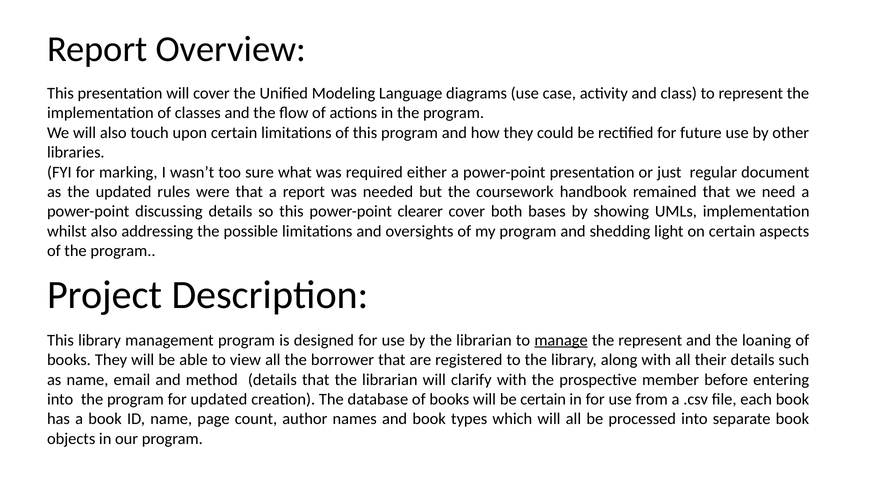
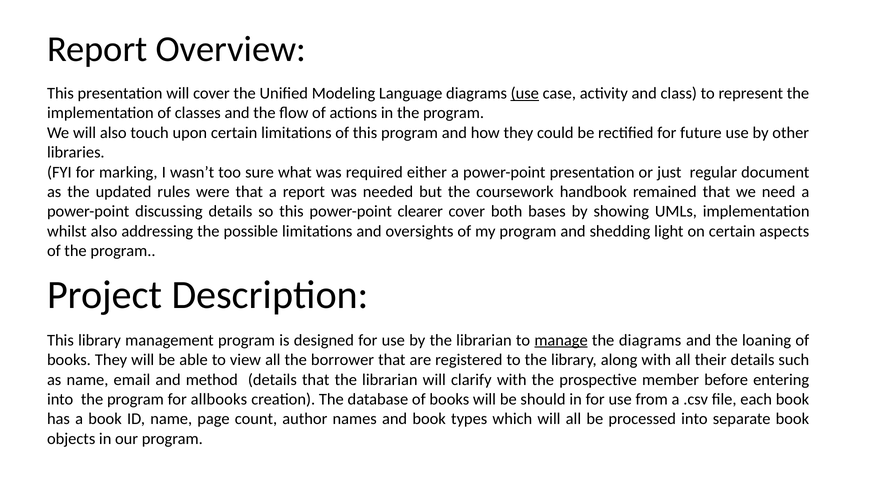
use at (525, 93) underline: none -> present
the represent: represent -> diagrams
for updated: updated -> allbooks
be certain: certain -> should
